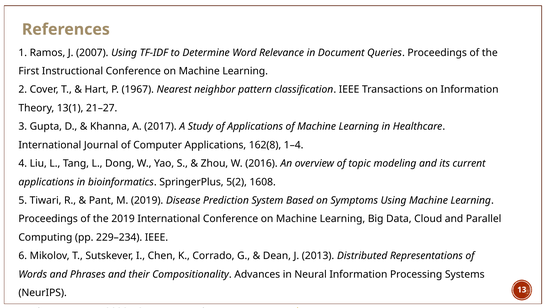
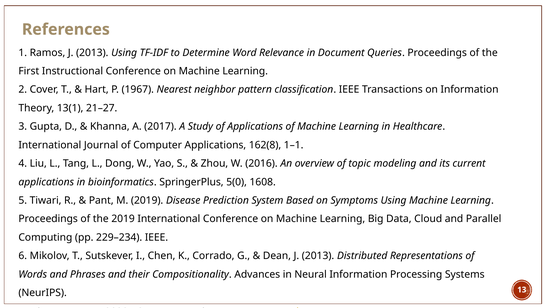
Ramos J 2007: 2007 -> 2013
1–4: 1–4 -> 1–1
5(2: 5(2 -> 5(0
